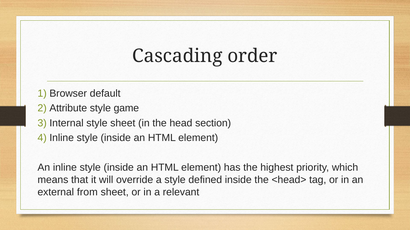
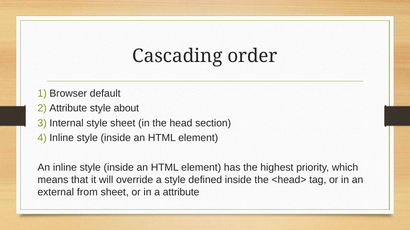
game: game -> about
a relevant: relevant -> attribute
